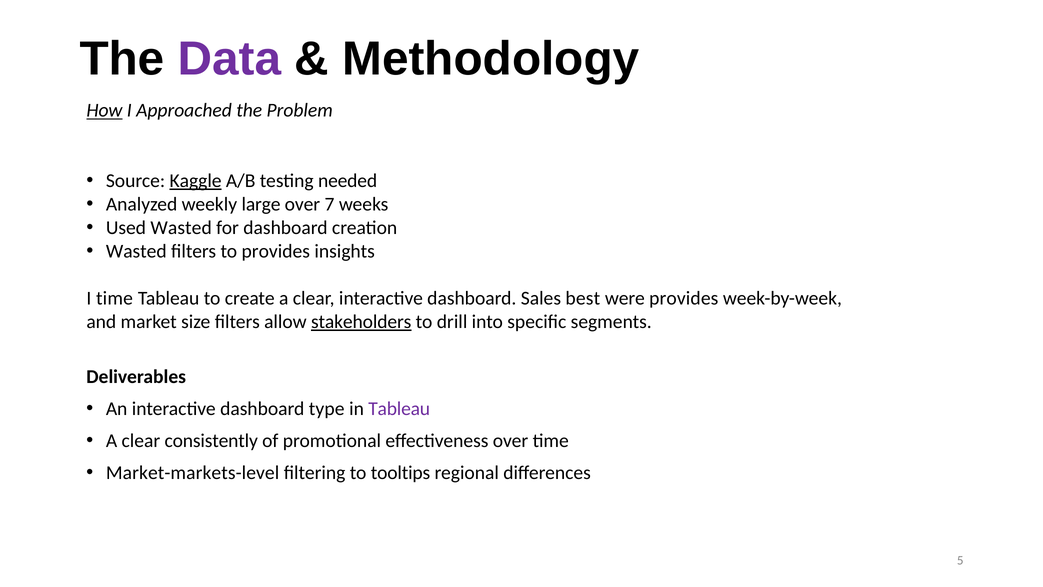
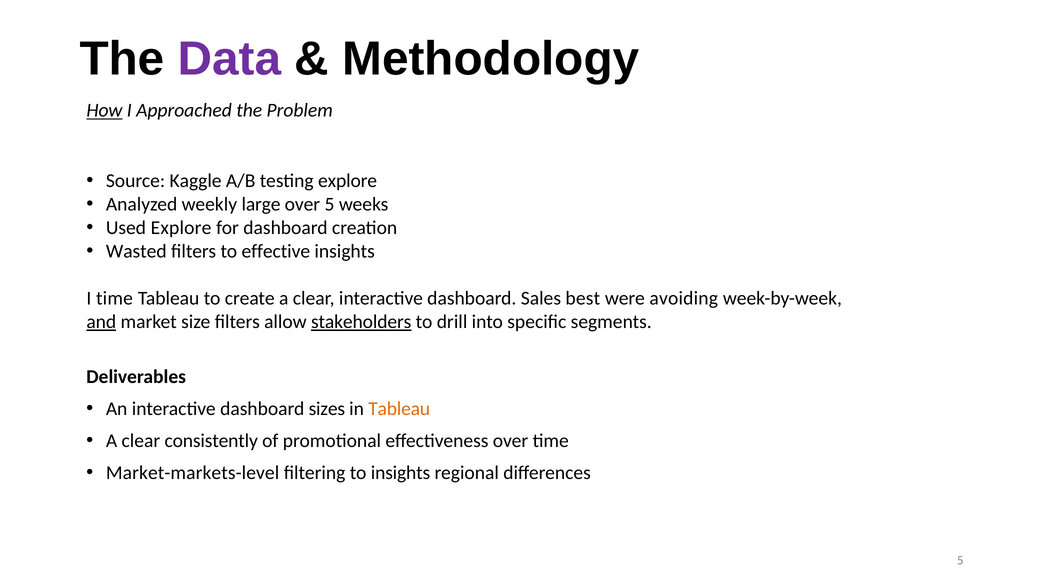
Kaggle underline: present -> none
testing needed: needed -> explore
over 7: 7 -> 5
Used Wasted: Wasted -> Explore
to provides: provides -> effective
were provides: provides -> avoiding
and underline: none -> present
type: type -> sizes
Tableau at (399, 408) colour: purple -> orange
to tooltips: tooltips -> insights
